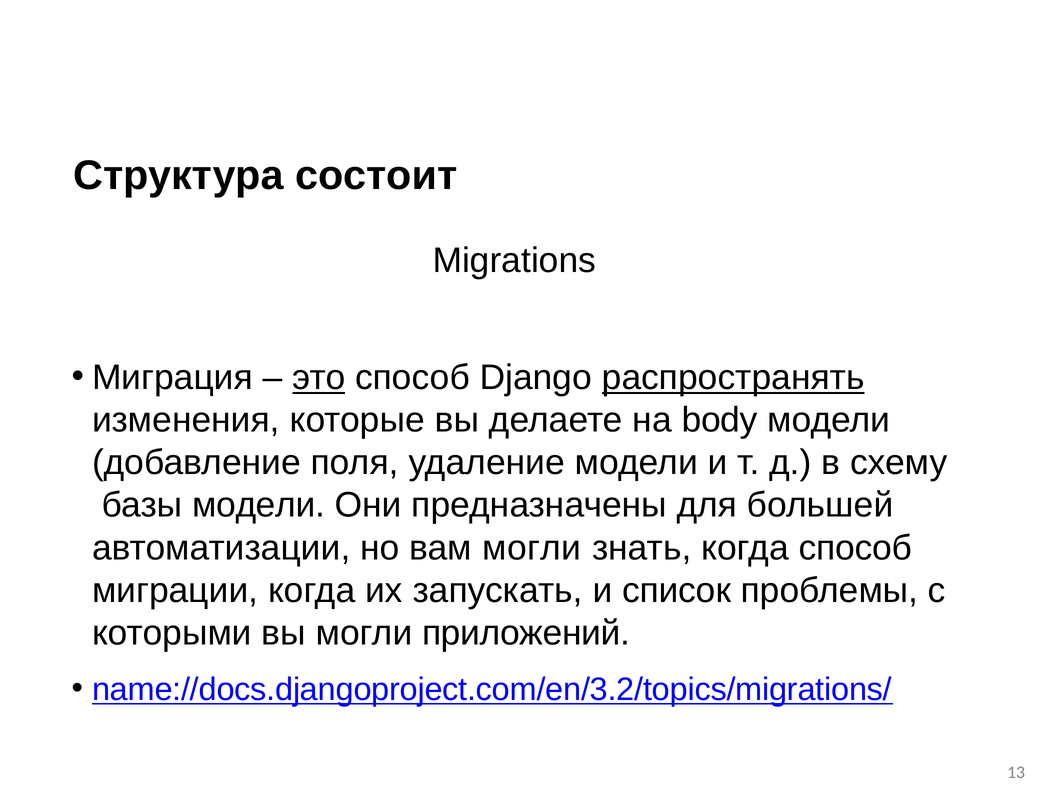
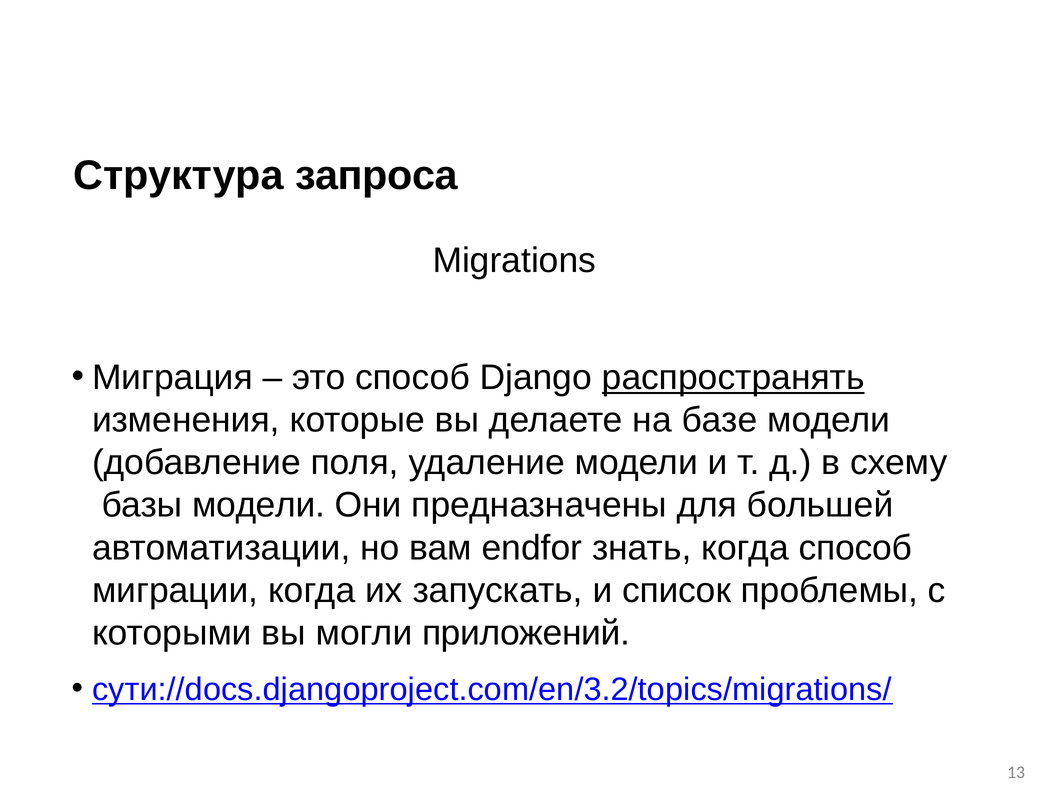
состоит: состоит -> запроса
это underline: present -> none
body: body -> базе
вам могли: могли -> endfor
name://docs.djangoproject.com/en/3.2/topics/migrations/: name://docs.djangoproject.com/en/3.2/topics/migrations/ -> сути://docs.djangoproject.com/en/3.2/topics/migrations/
